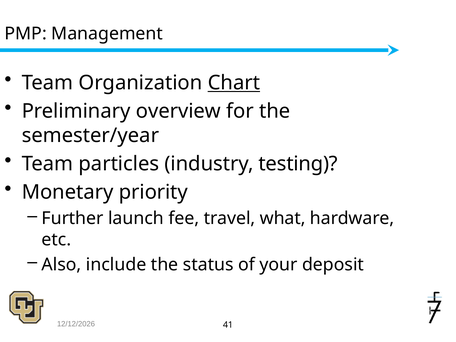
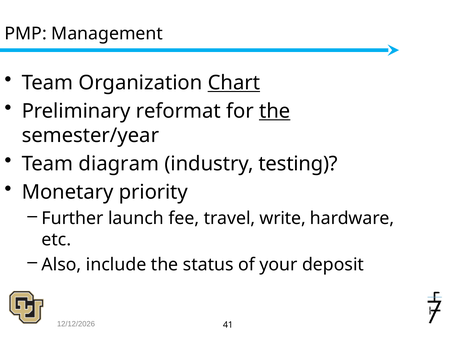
overview: overview -> reformat
the at (275, 111) underline: none -> present
particles: particles -> diagram
what: what -> write
